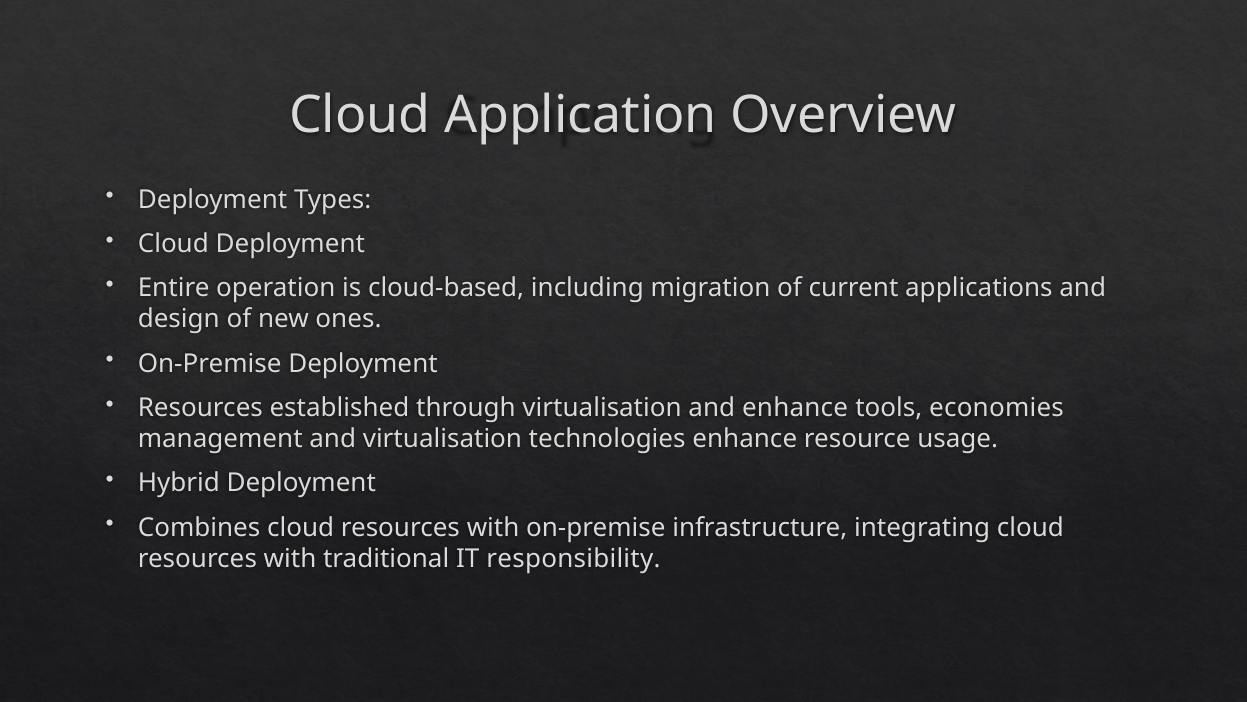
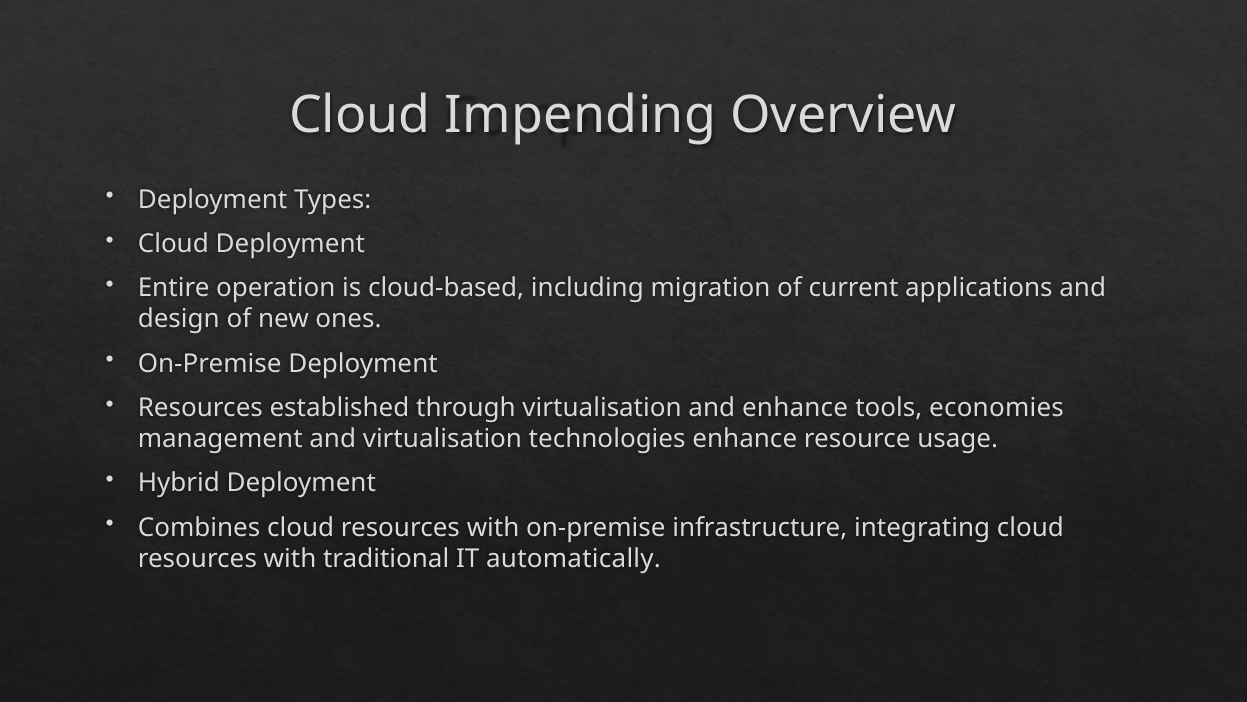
Application: Application -> Impending
responsibility: responsibility -> automatically
